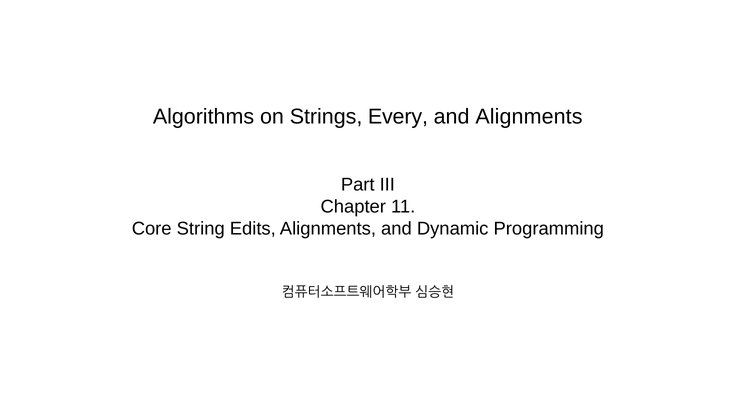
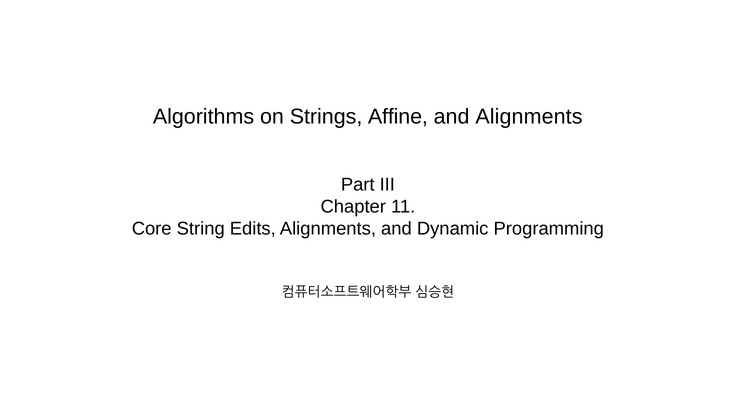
Every: Every -> Affine
